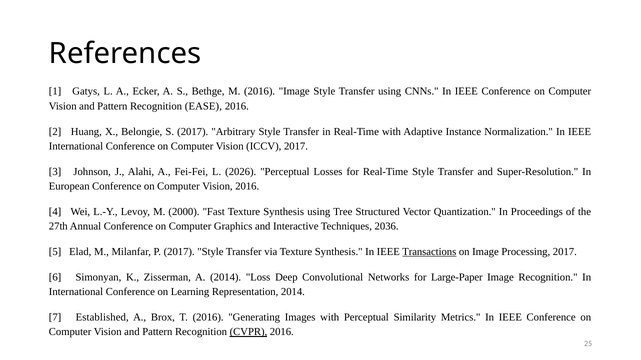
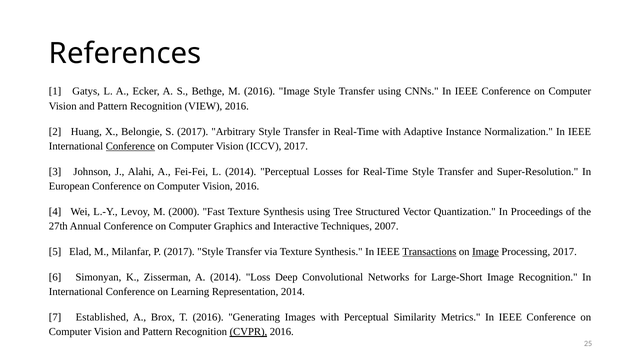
EASE: EASE -> VIEW
Conference at (130, 146) underline: none -> present
L 2026: 2026 -> 2014
2036: 2036 -> 2007
Image at (485, 252) underline: none -> present
Large-Paper: Large-Paper -> Large-Short
